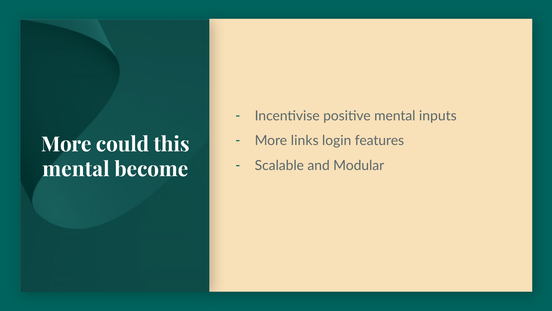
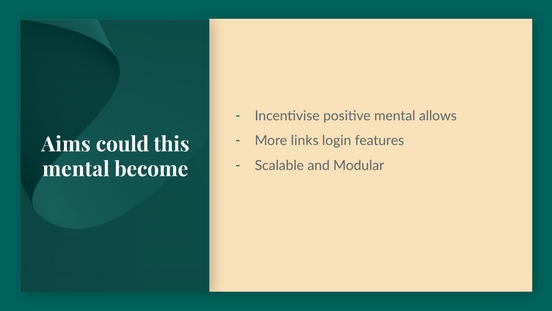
inputs: inputs -> allows
More at (66, 144): More -> Aims
